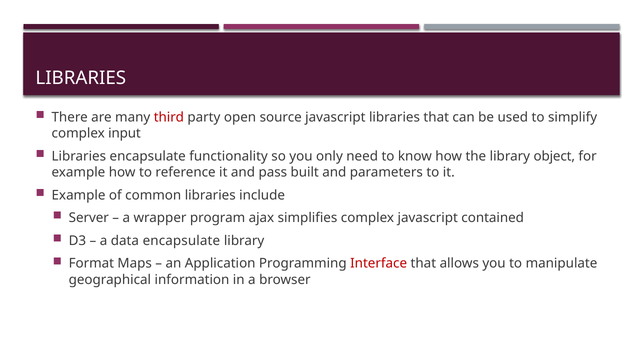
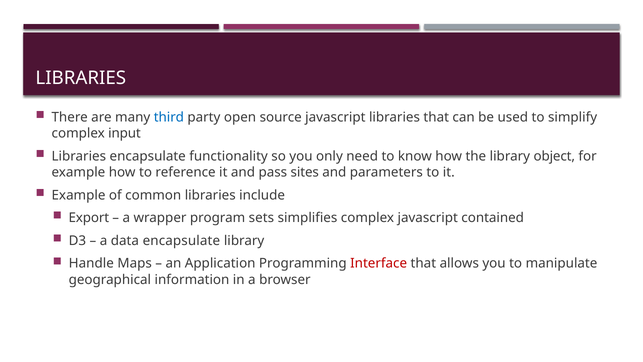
third colour: red -> blue
built: built -> sites
Server: Server -> Export
ajax: ajax -> sets
Format: Format -> Handle
